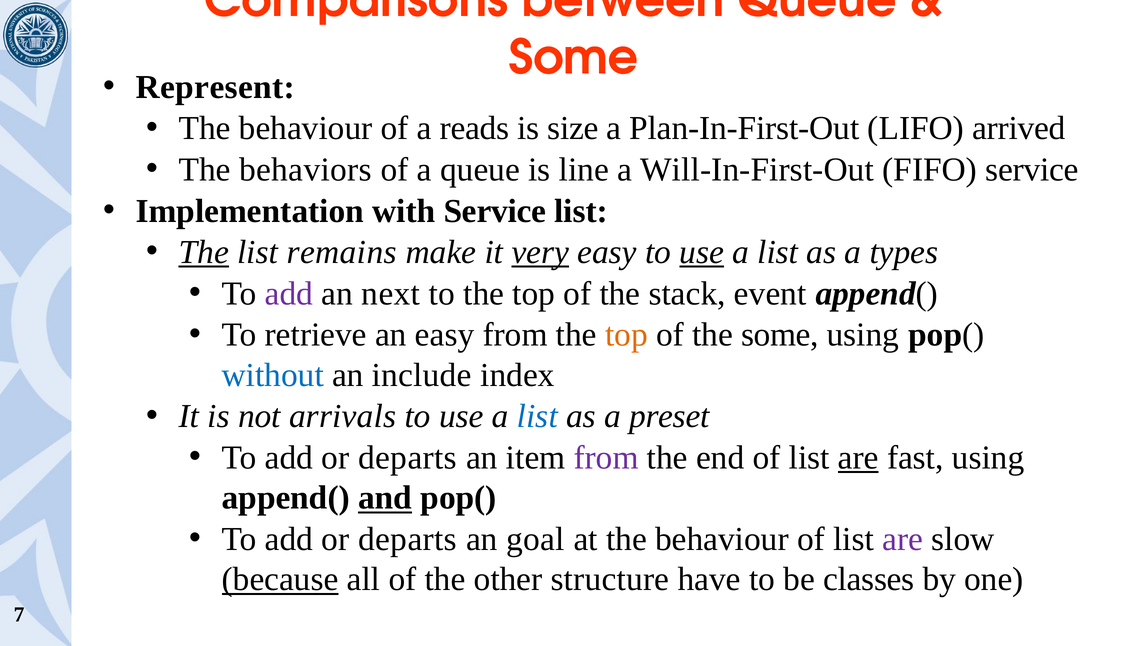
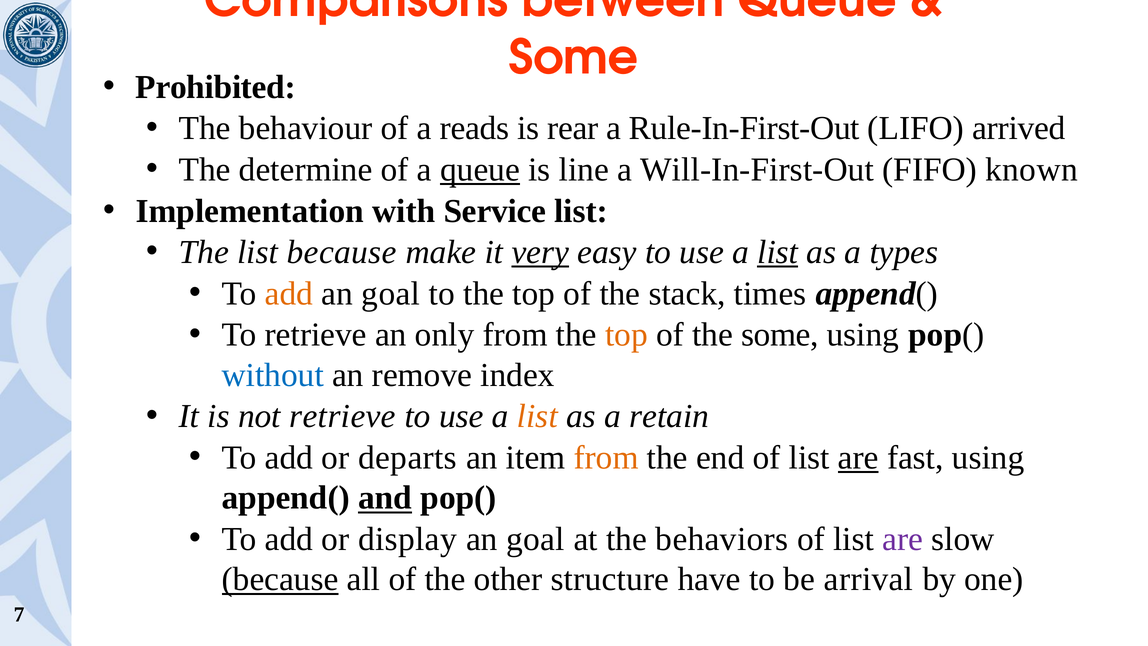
Represent: Represent -> Prohibited
size: size -> rear
Plan-In-First-Out: Plan-In-First-Out -> Rule-In-First-Out
behaviors: behaviors -> determine
queue at (480, 170) underline: none -> present
FIFO service: service -> known
The at (204, 252) underline: present -> none
list remains: remains -> because
use at (702, 252) underline: present -> none
list at (778, 252) underline: none -> present
add at (289, 293) colour: purple -> orange
next at (391, 293): next -> goal
event: event -> times
an easy: easy -> only
include: include -> remove
not arrivals: arrivals -> retrieve
list at (537, 416) colour: blue -> orange
preset: preset -> retain
from at (606, 458) colour: purple -> orange
departs at (408, 539): departs -> display
at the behaviour: behaviour -> behaviors
classes: classes -> arrival
